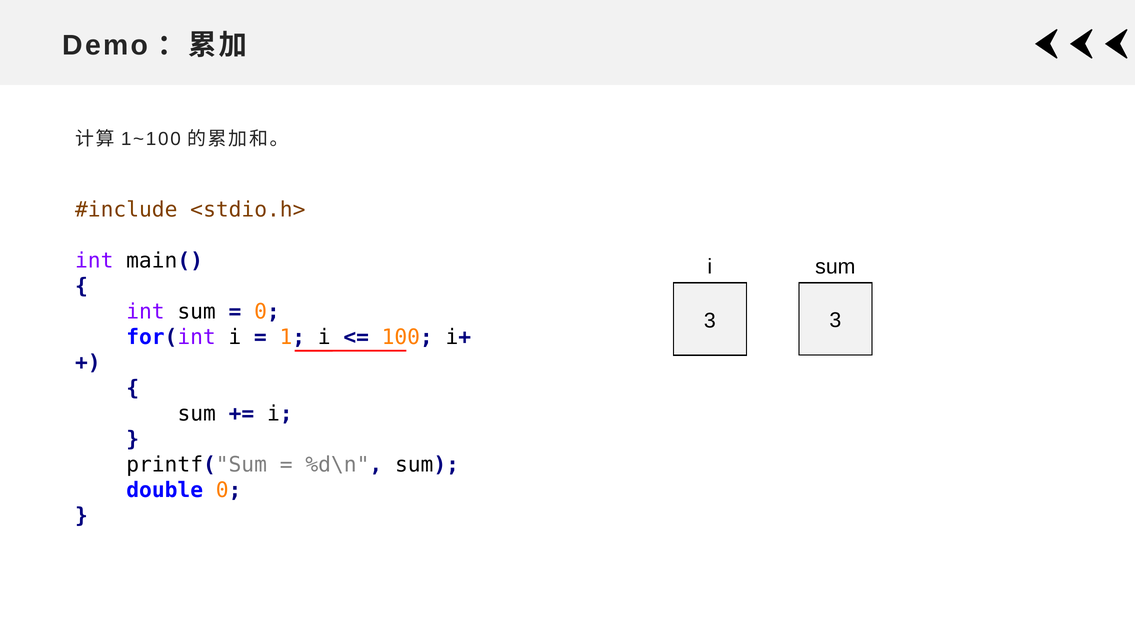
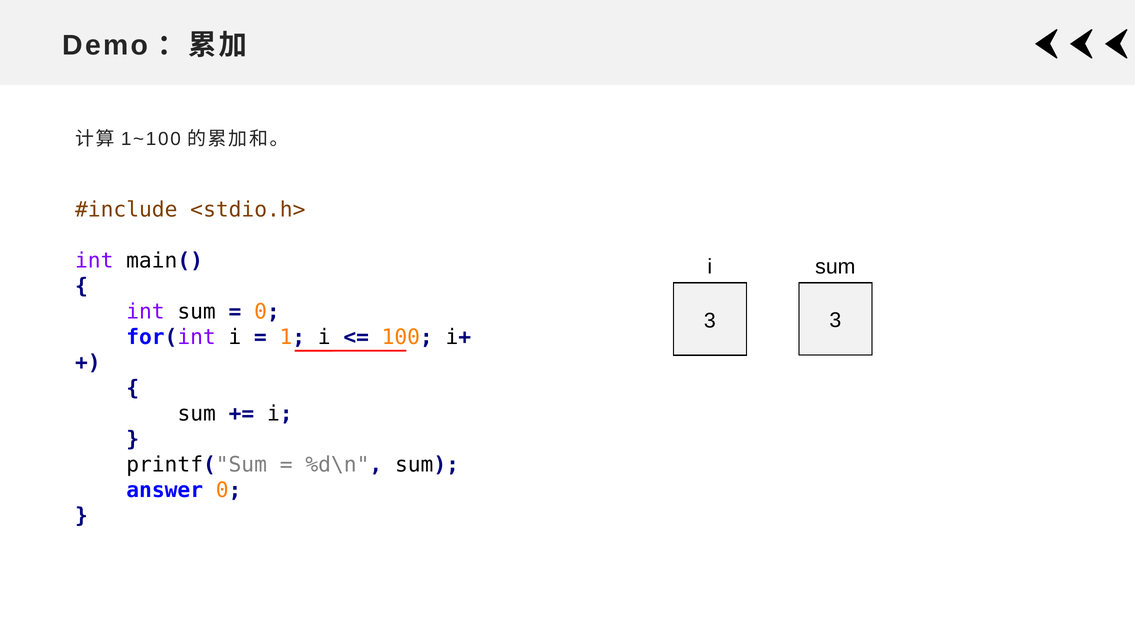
double: double -> answer
